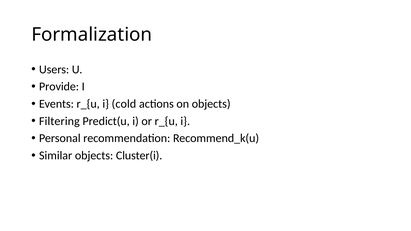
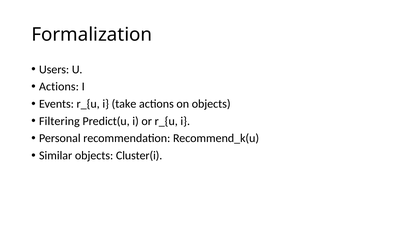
Provide at (59, 87): Provide -> Actions
cold: cold -> take
